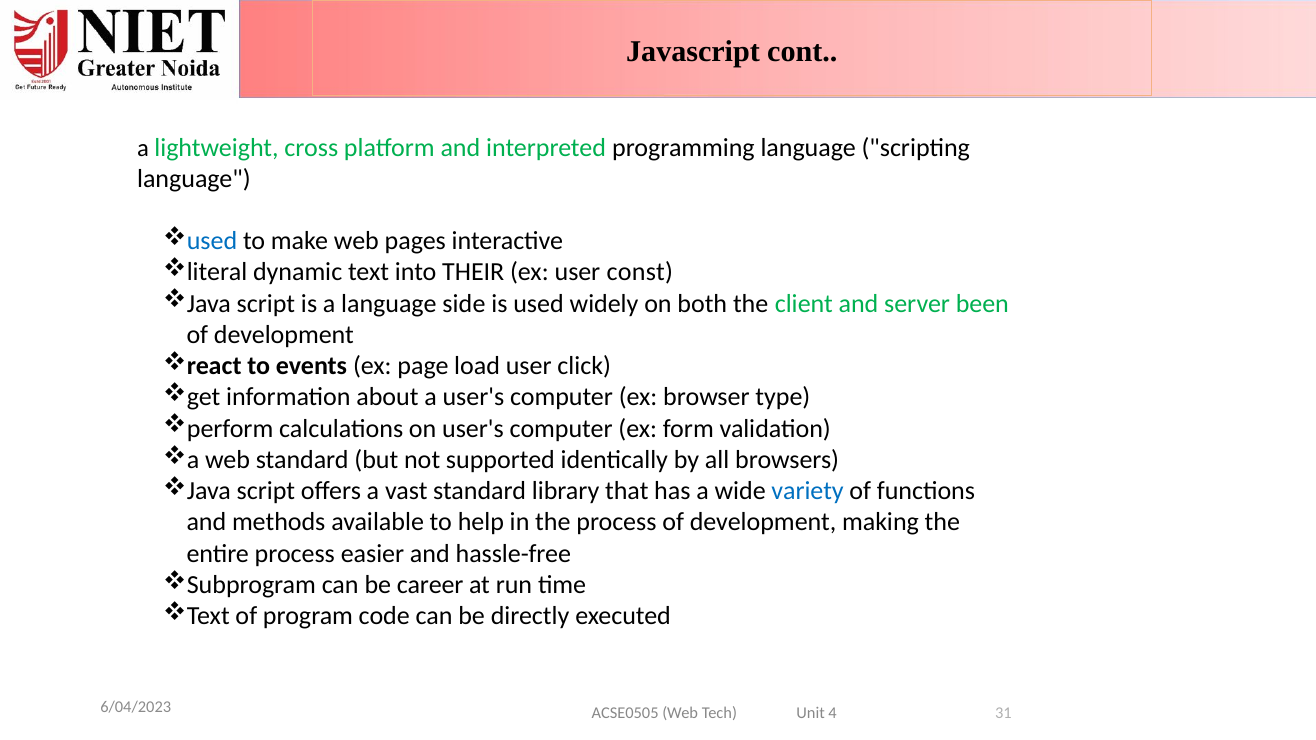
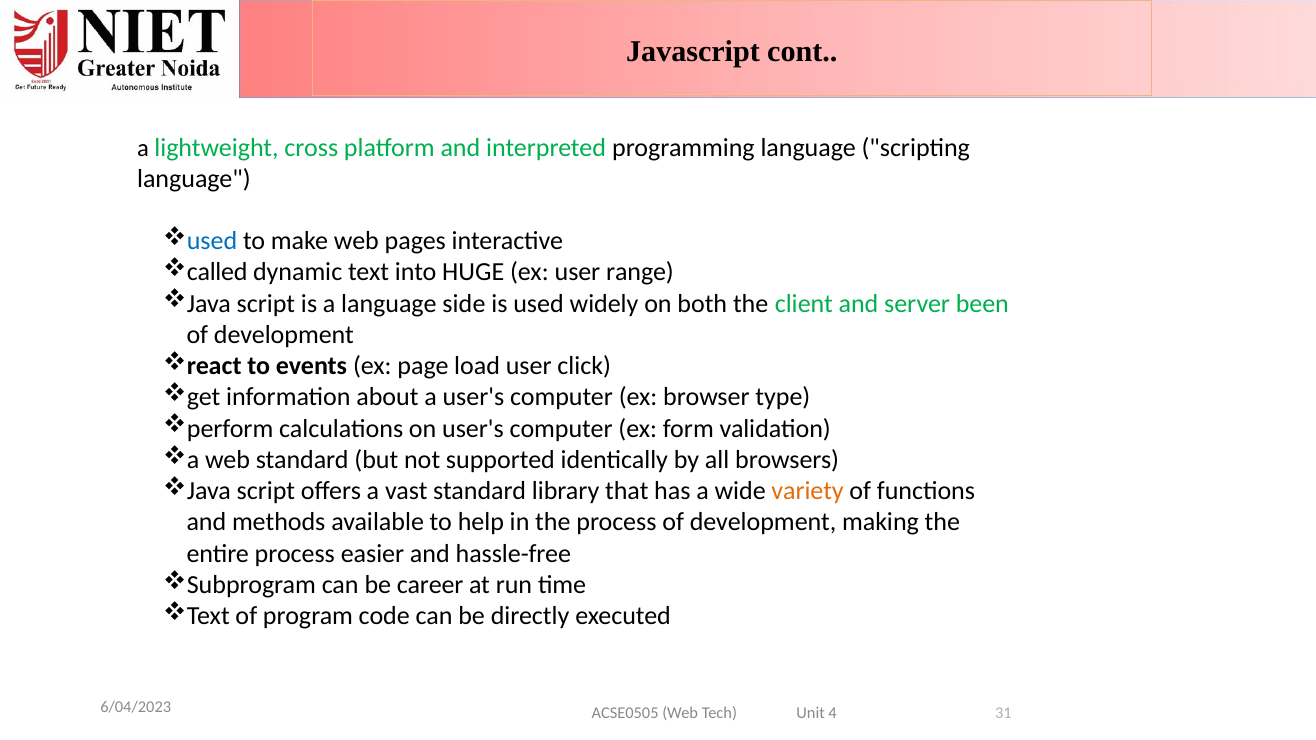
literal: literal -> called
THEIR: THEIR -> HUGE
const: const -> range
variety colour: blue -> orange
